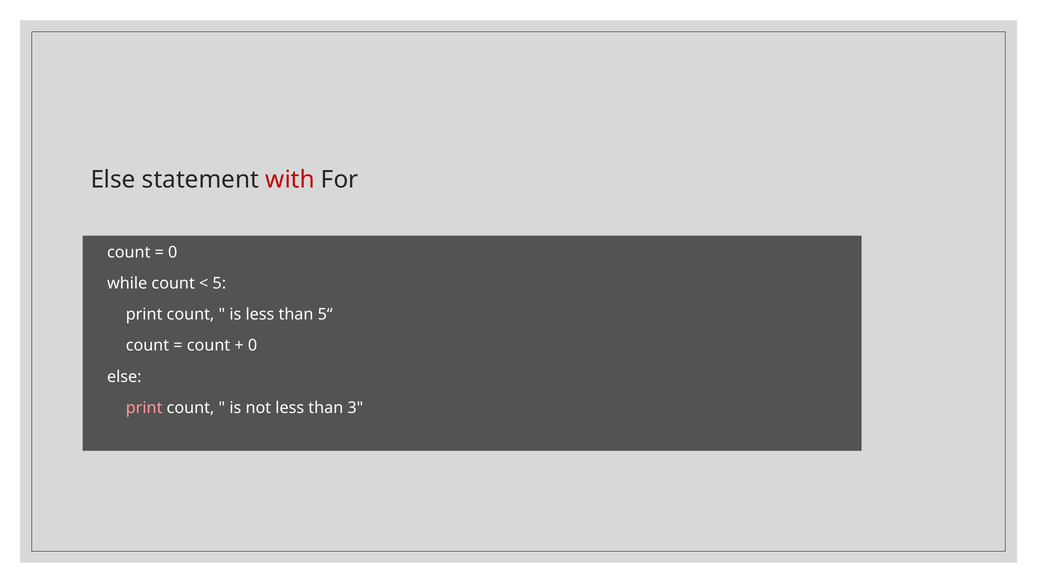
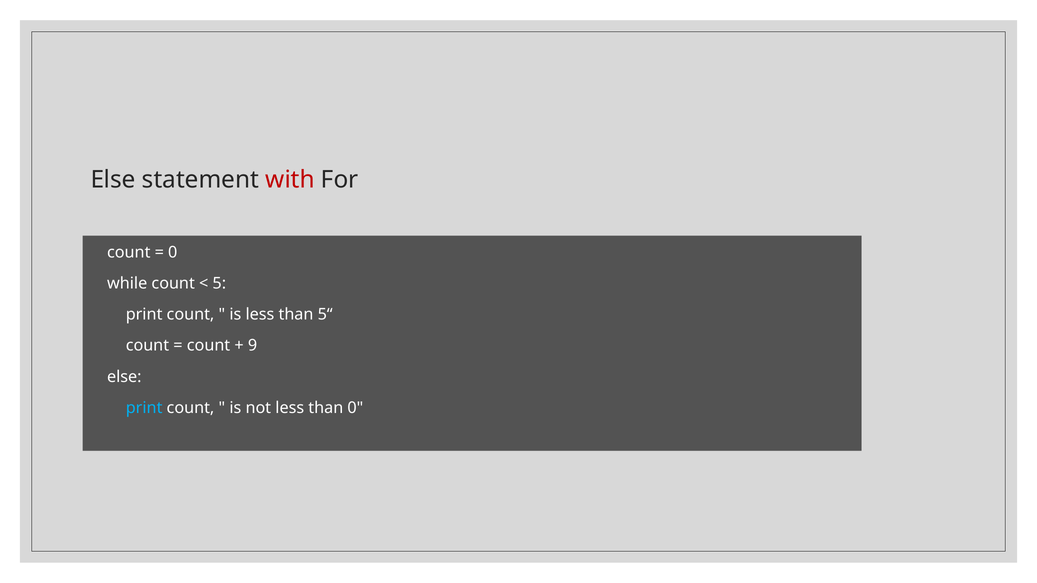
0 at (253, 346): 0 -> 9
print at (144, 408) colour: pink -> light blue
than 3: 3 -> 0
